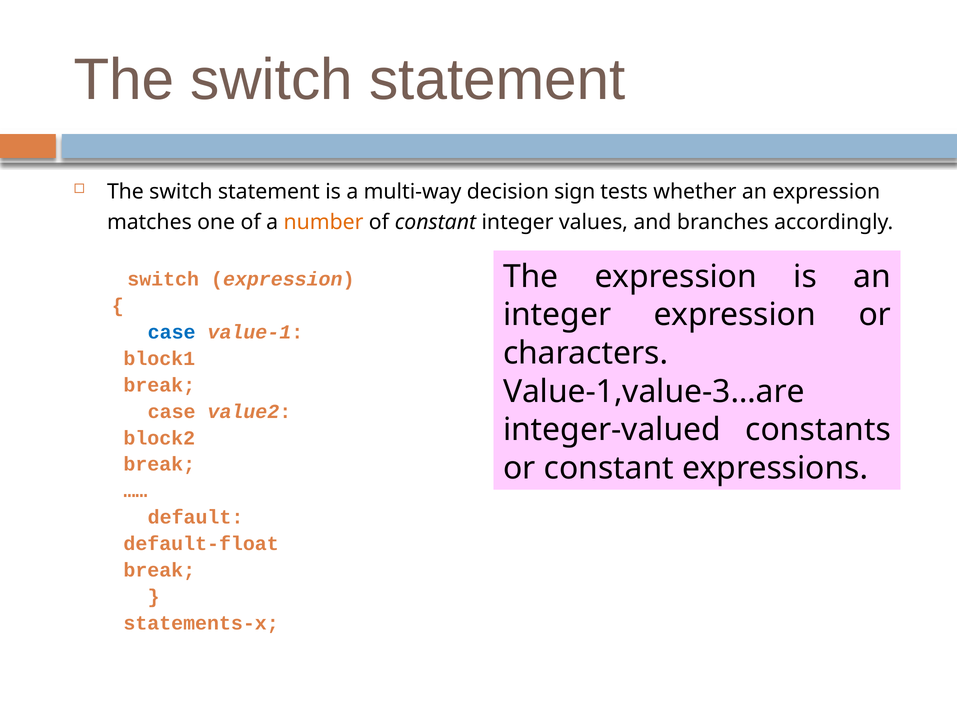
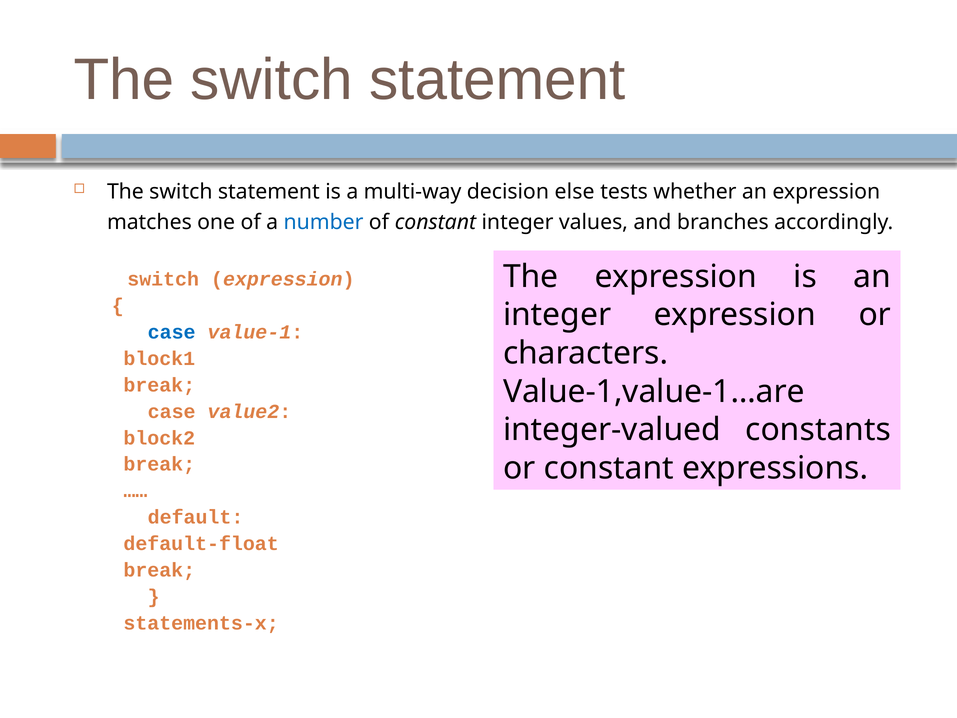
sign: sign -> else
number colour: orange -> blue
Value-1,value-3…are: Value-1,value-3…are -> Value-1,value-1…are
